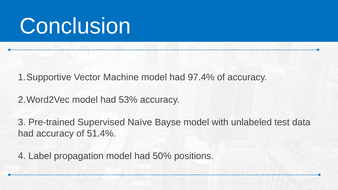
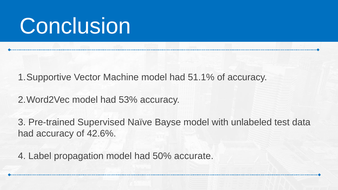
97.4%: 97.4% -> 51.1%
51.4%: 51.4% -> 42.6%
positions: positions -> accurate
